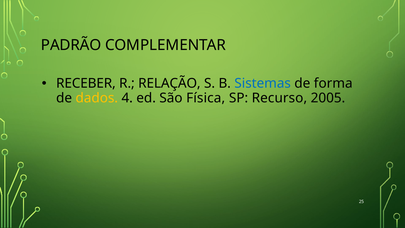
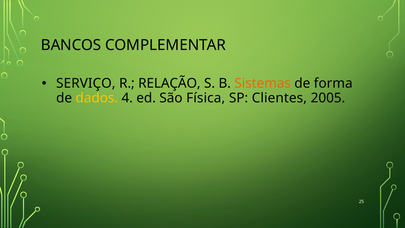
PADRÃO: PADRÃO -> BANCOS
RECEBER: RECEBER -> SERVIÇO
Sistemas colour: blue -> orange
Recurso: Recurso -> Clientes
